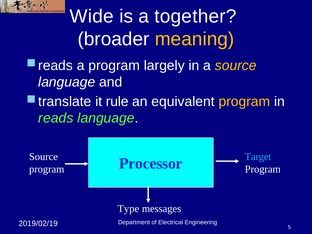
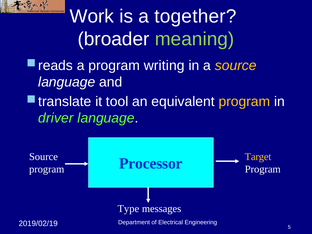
Wide: Wide -> Work
meaning colour: yellow -> light green
largely: largely -> writing
rule: rule -> tool
reads: reads -> driver
Target colour: light blue -> yellow
